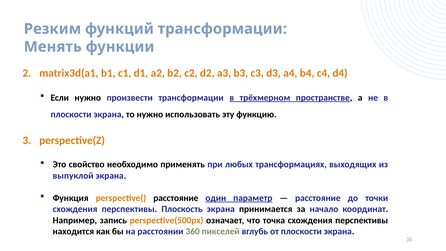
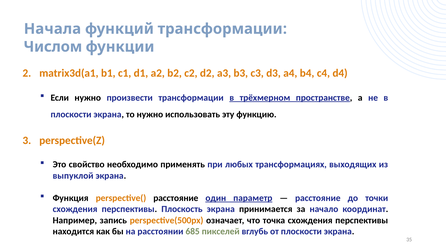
Резким: Резким -> Начала
Менять: Менять -> Числом
360: 360 -> 685
